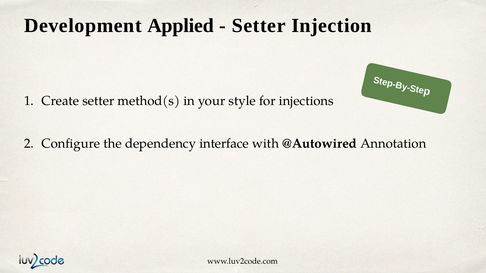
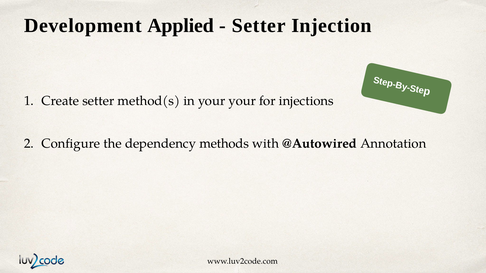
your style: style -> your
interface: interface -> methods
